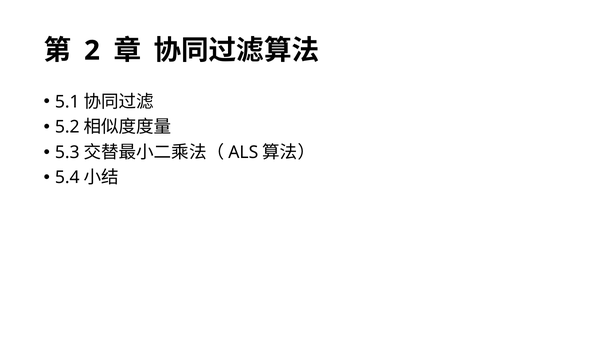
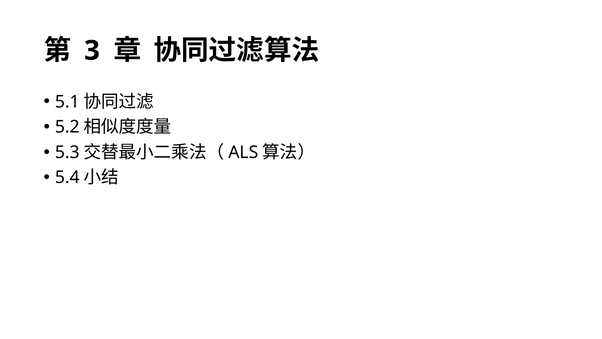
2: 2 -> 3
